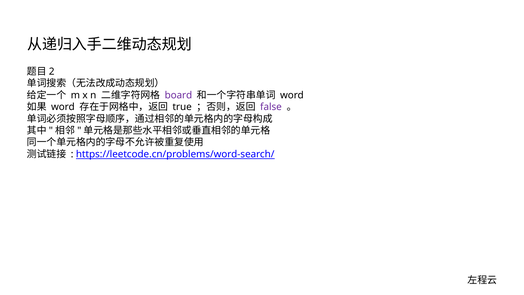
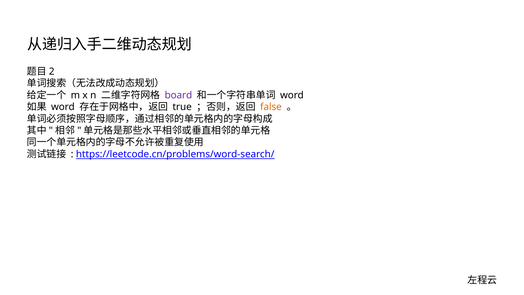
false colour: purple -> orange
